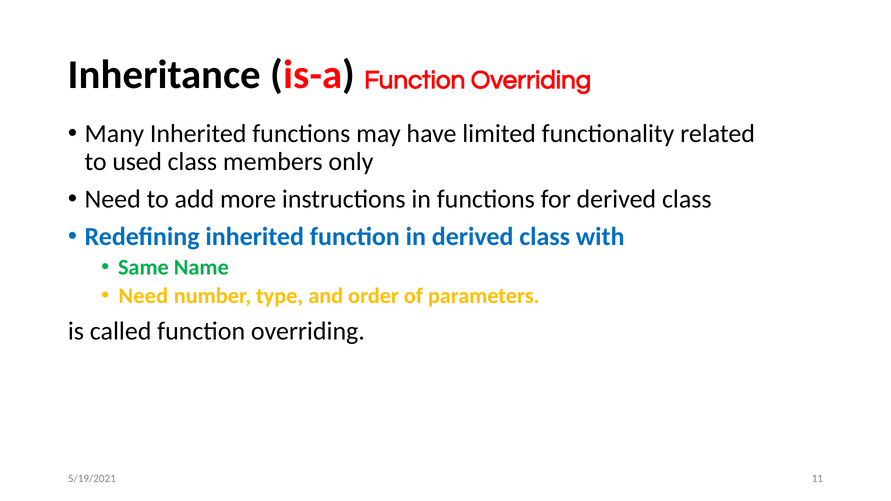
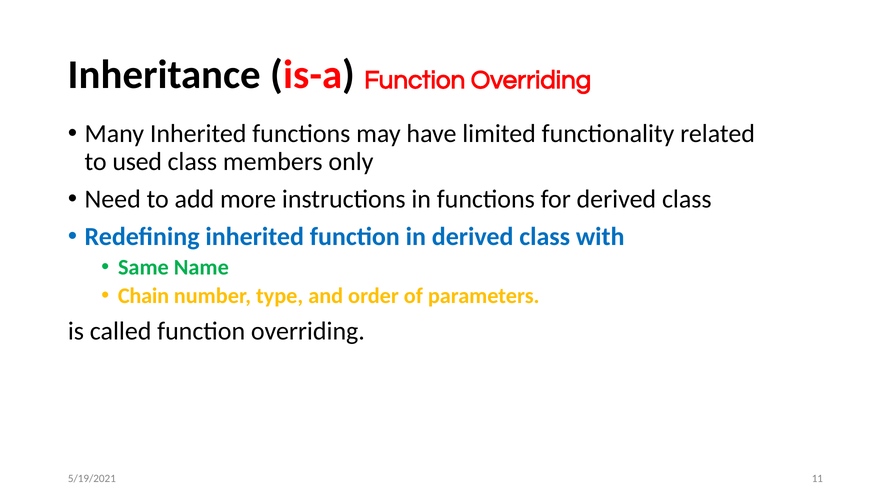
Need at (143, 296): Need -> Chain
